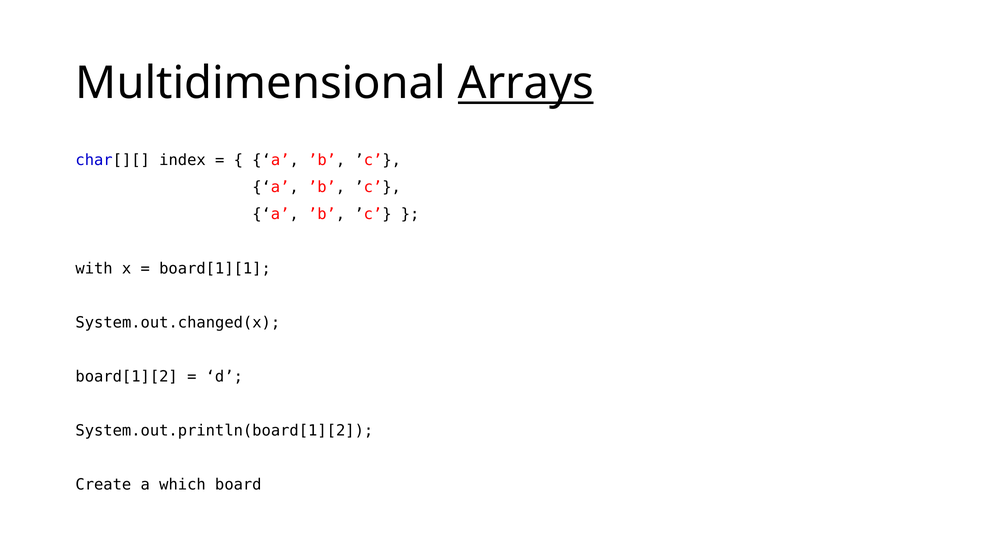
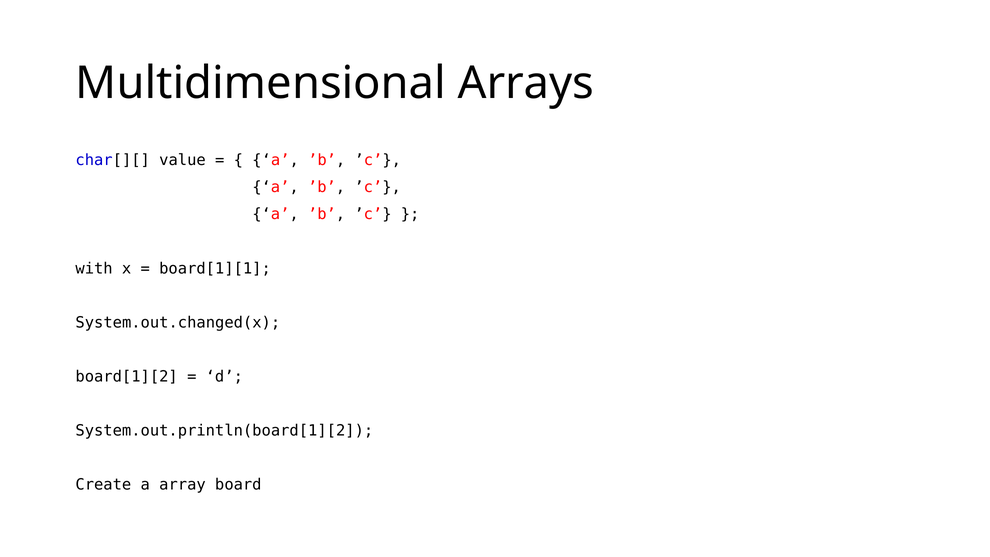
Arrays underline: present -> none
index: index -> value
which: which -> array
